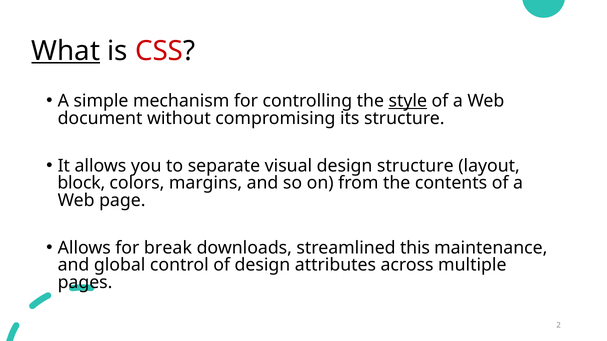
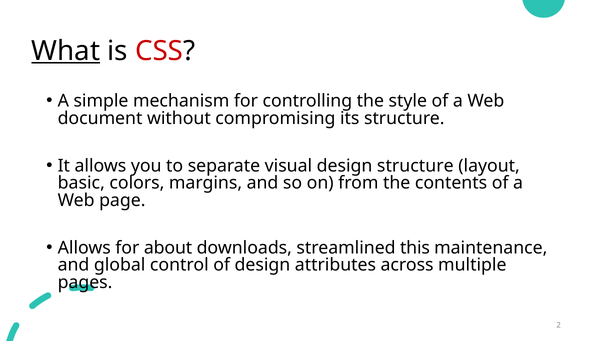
style underline: present -> none
block: block -> basic
break: break -> about
